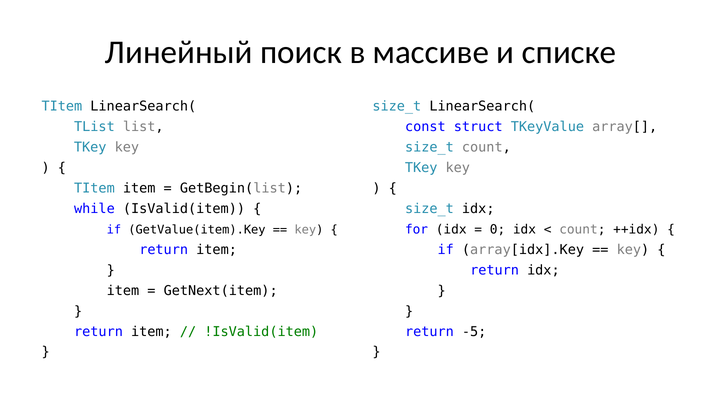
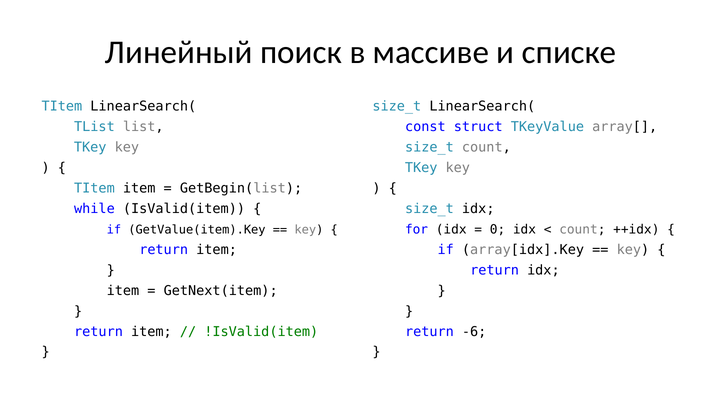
-5: -5 -> -6
